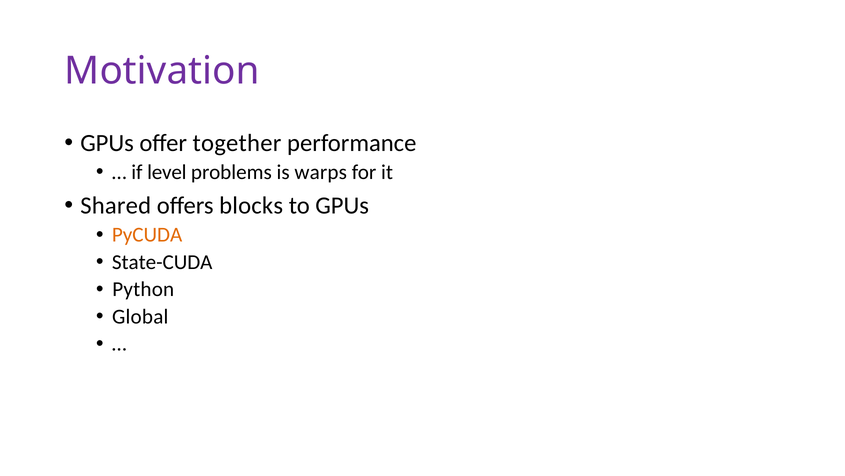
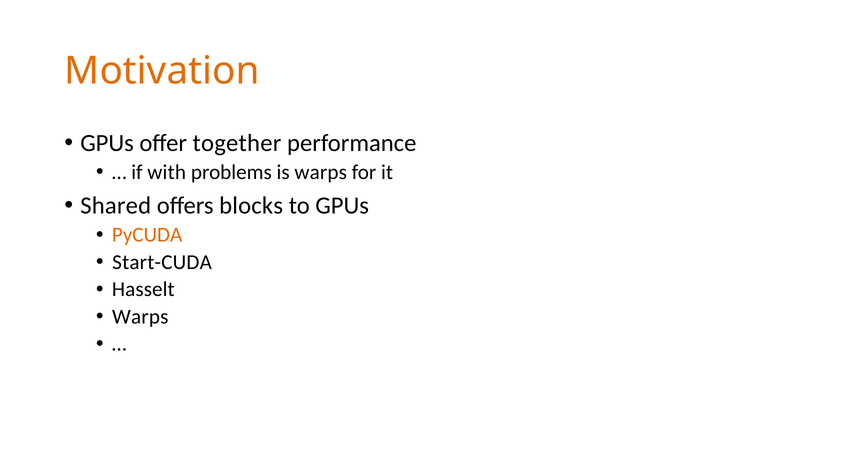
Motivation colour: purple -> orange
level: level -> with
State-CUDA: State-CUDA -> Start-CUDA
Python: Python -> Hasselt
Global at (140, 316): Global -> Warps
